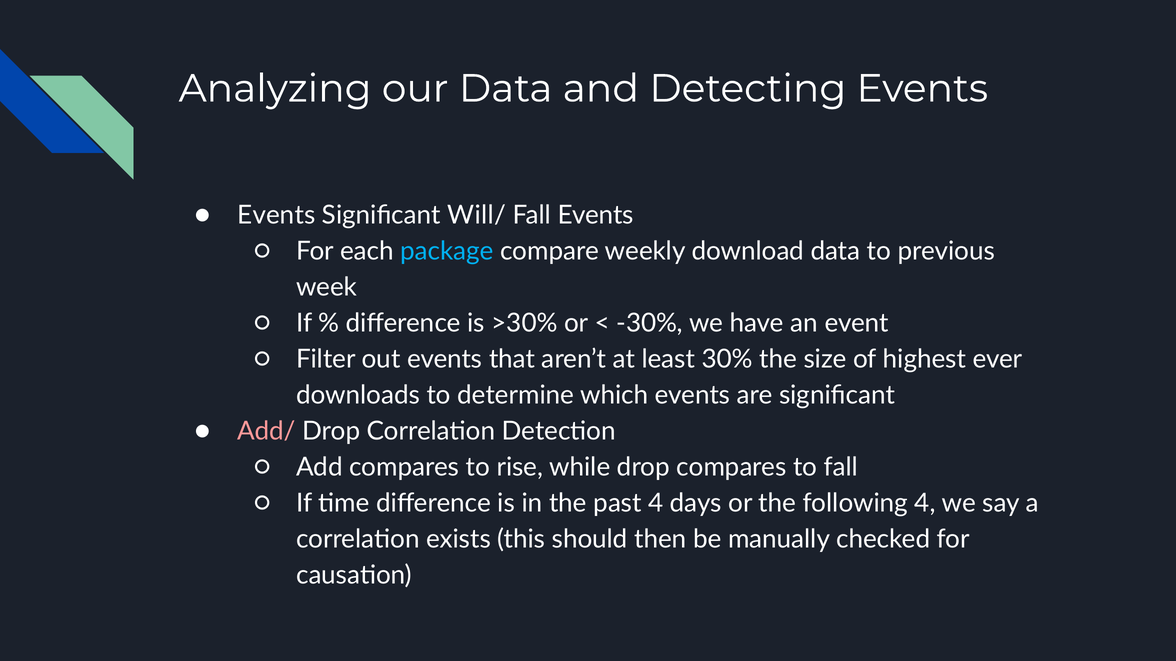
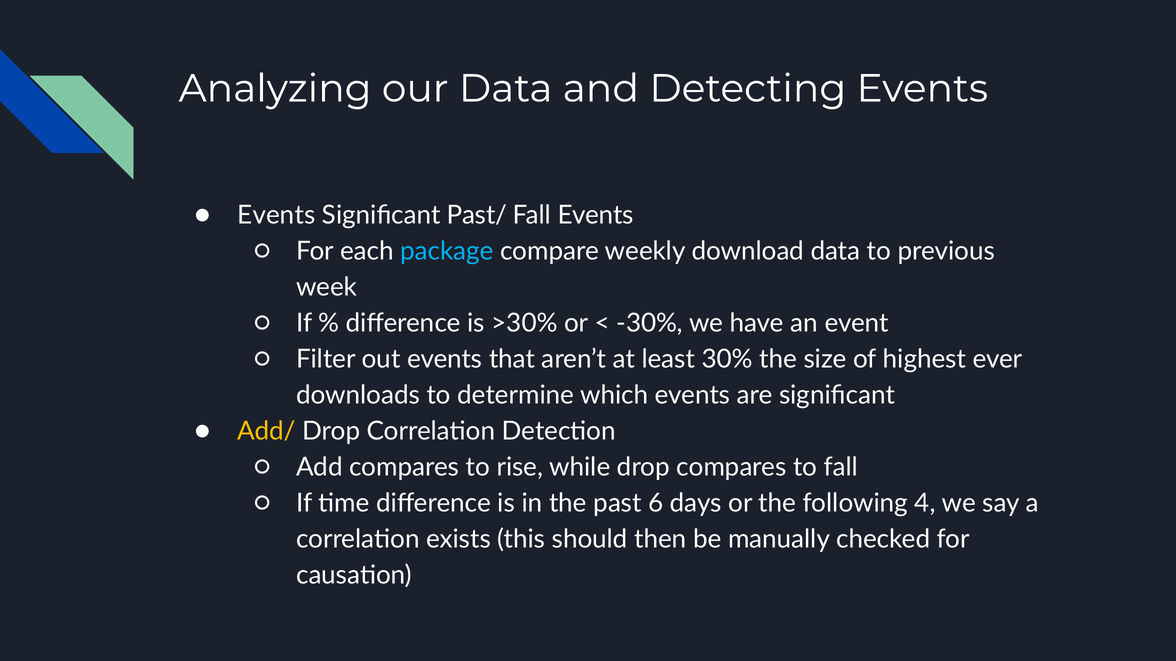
Will/: Will/ -> Past/
Add/ colour: pink -> yellow
past 4: 4 -> 6
